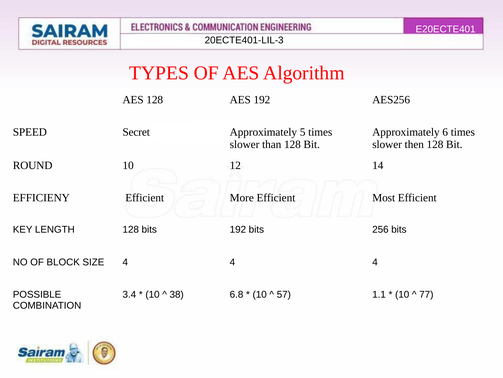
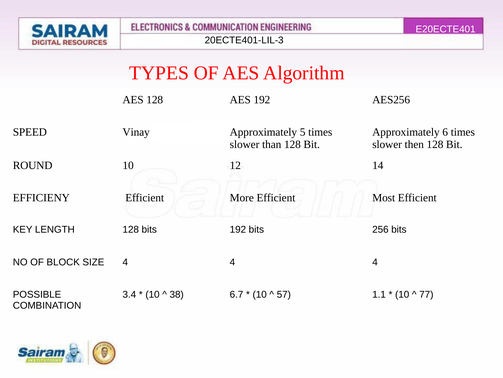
Secret: Secret -> Vinay
6.8: 6.8 -> 6.7
